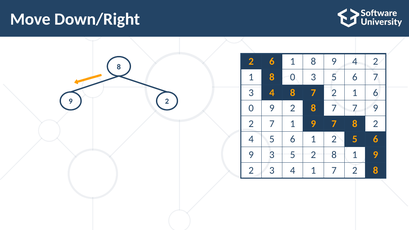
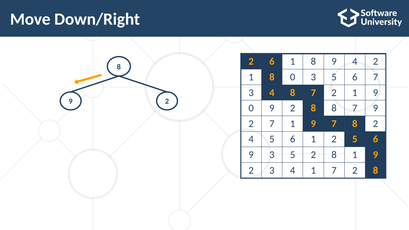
2 1 6: 6 -> 9
2 8 7: 7 -> 8
